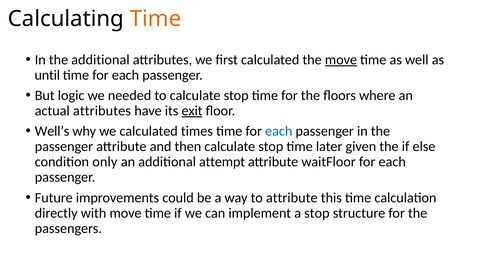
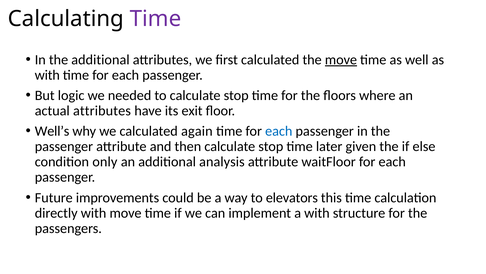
Time at (156, 19) colour: orange -> purple
until at (47, 75): until -> with
exit underline: present -> none
times: times -> again
attempt: attempt -> analysis
to attribute: attribute -> elevators
a stop: stop -> with
